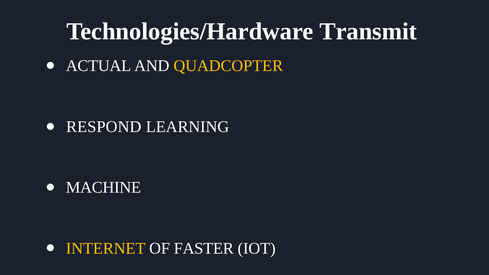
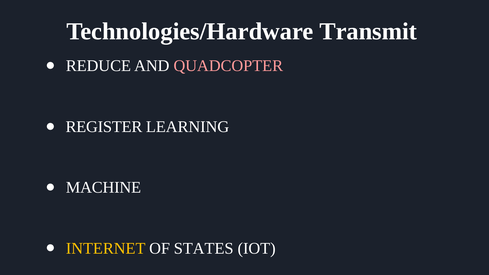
ACTUAL: ACTUAL -> REDUCE
QUADCOPTER colour: yellow -> pink
RESPOND: RESPOND -> REGISTER
FASTER: FASTER -> STATES
